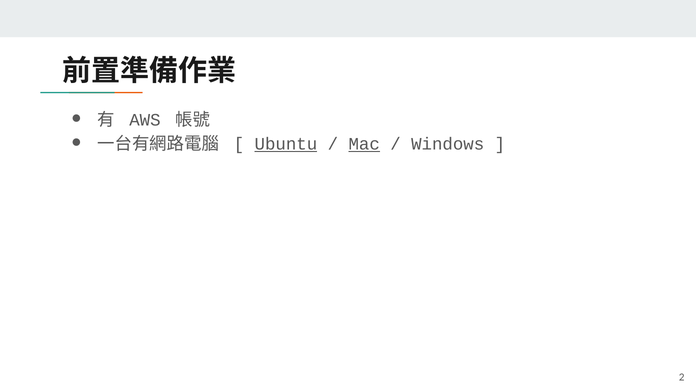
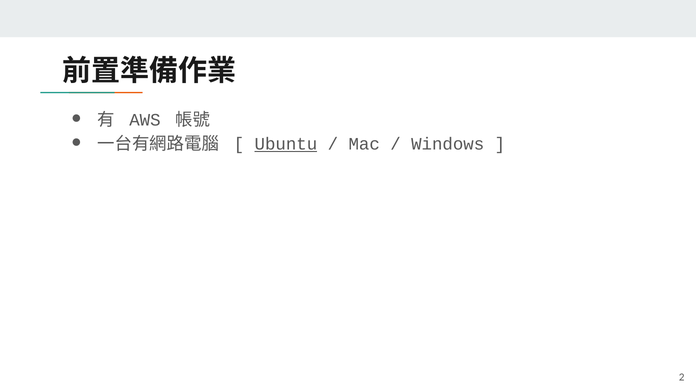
Mac underline: present -> none
